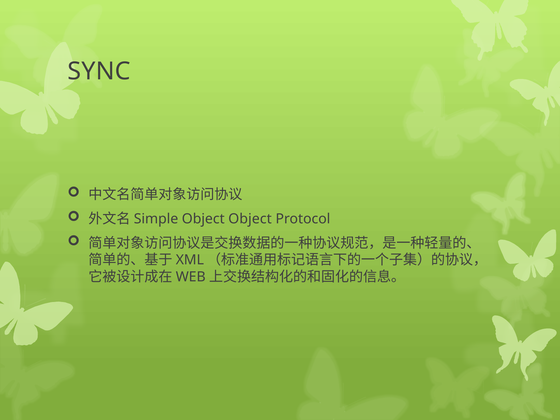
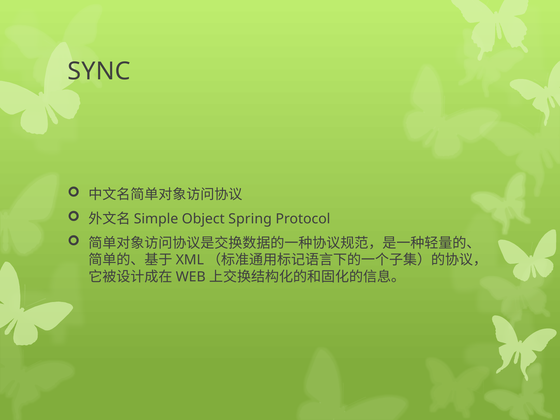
Object Object: Object -> Spring
